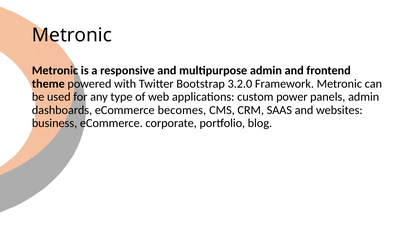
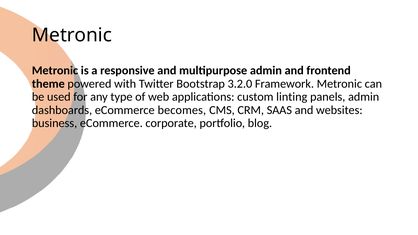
power: power -> linting
